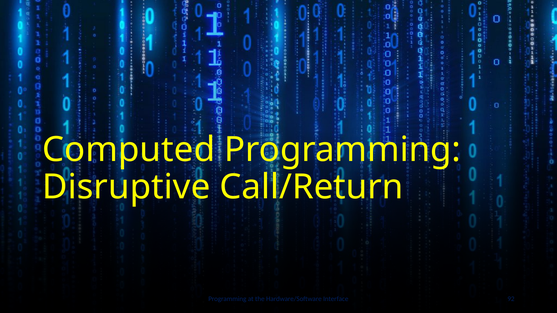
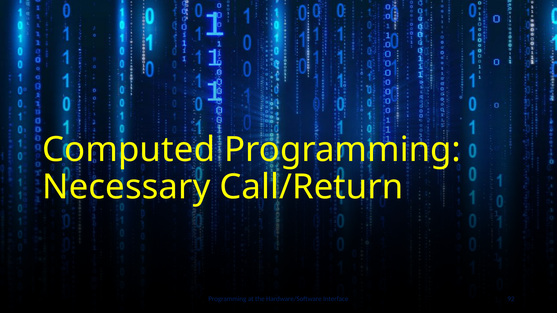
Disruptive: Disruptive -> Necessary
